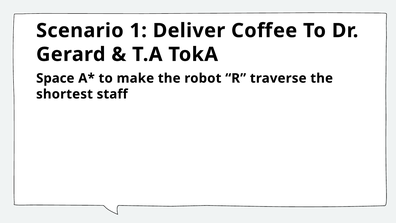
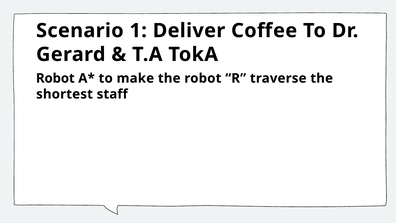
Space at (55, 78): Space -> Robot
